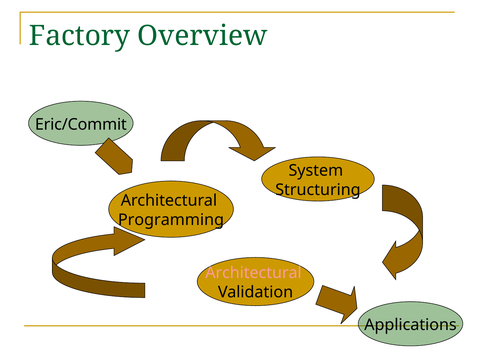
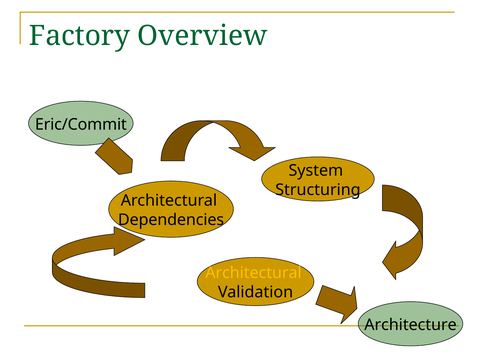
Programming: Programming -> Dependencies
Architectural at (253, 273) colour: pink -> yellow
Applications: Applications -> Architecture
